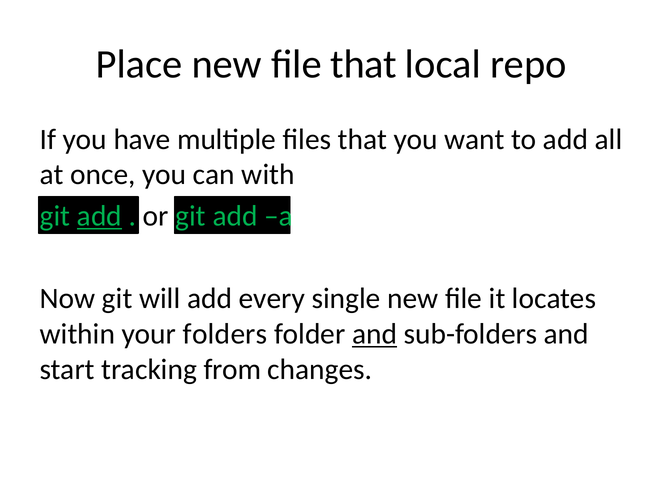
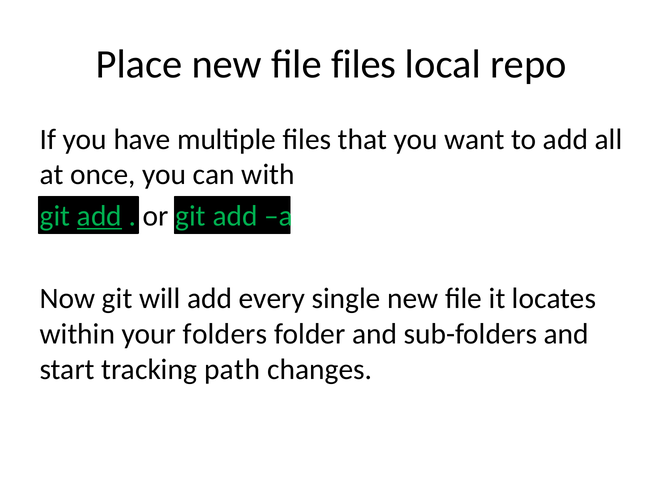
file that: that -> files
and at (375, 334) underline: present -> none
from: from -> path
